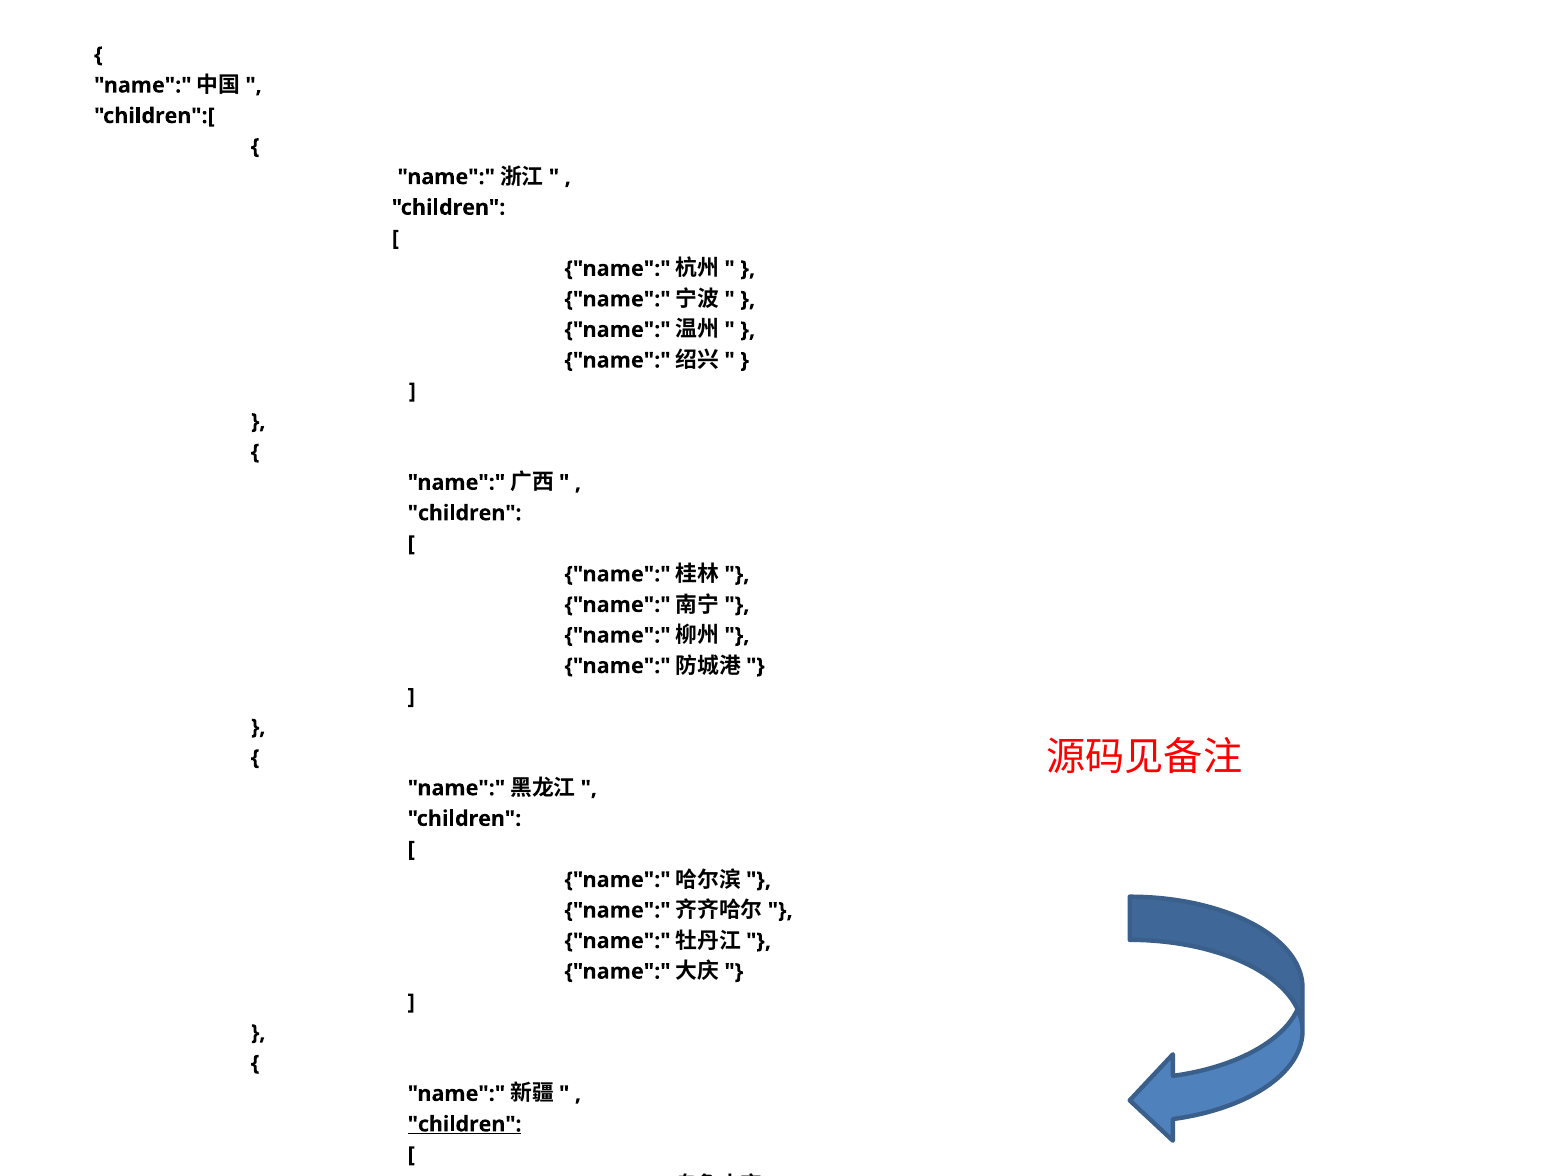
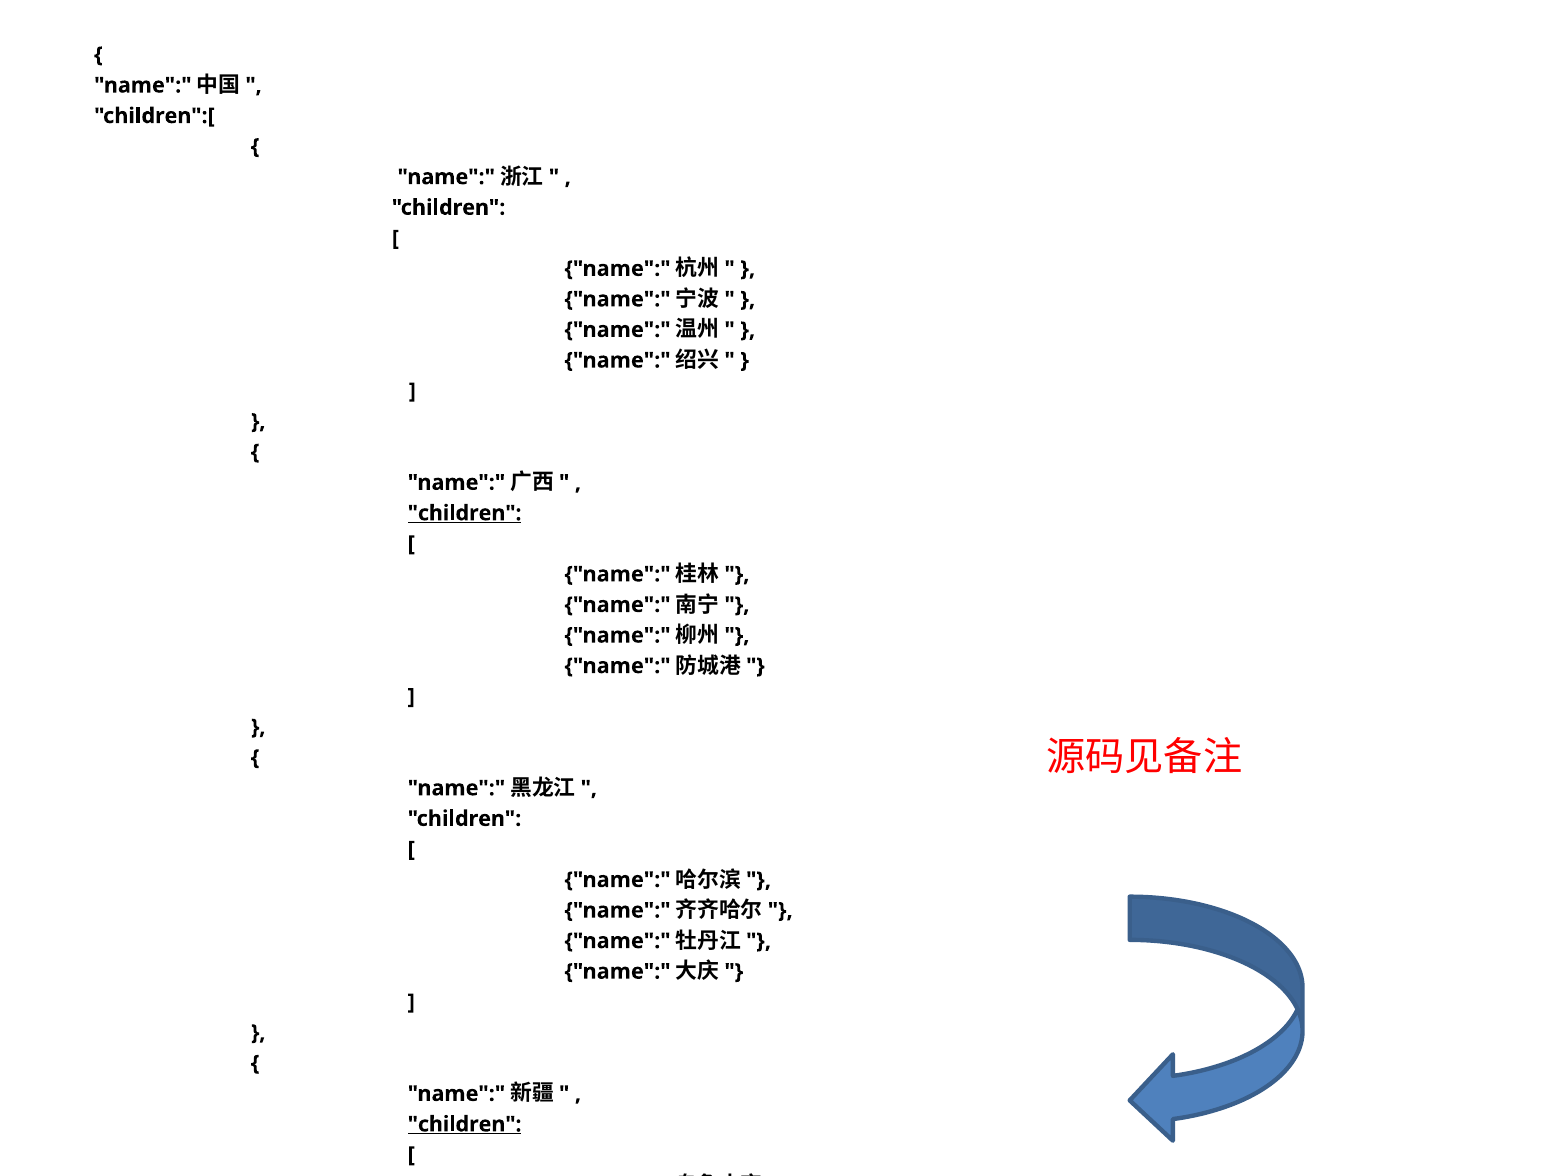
children at (465, 513) underline: none -> present
